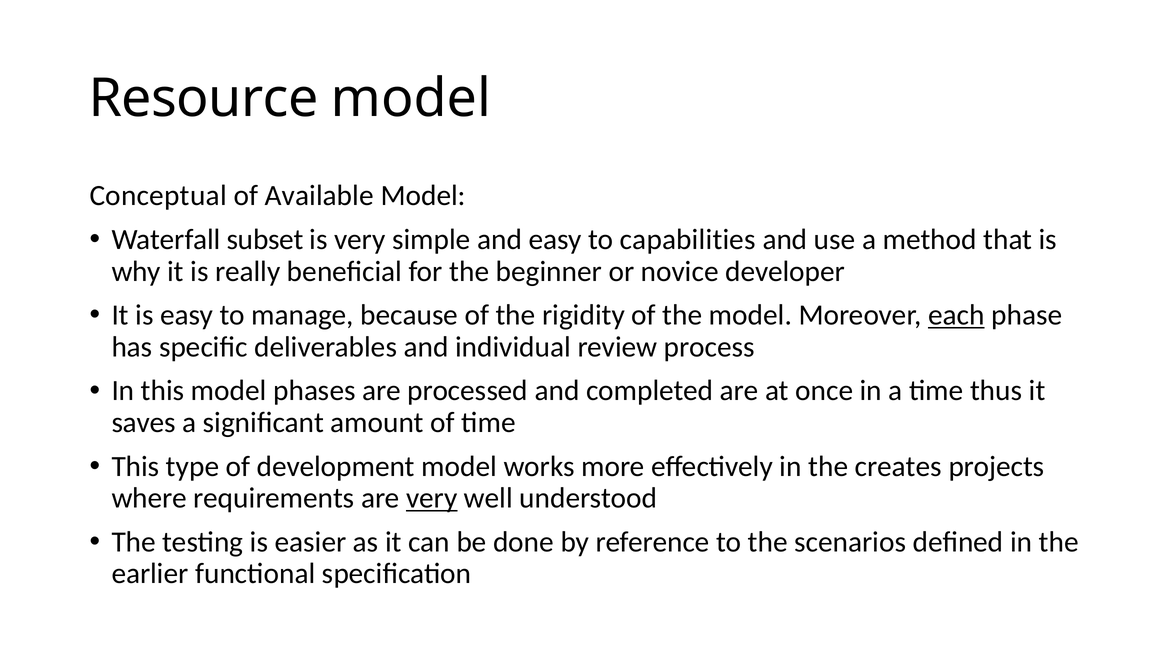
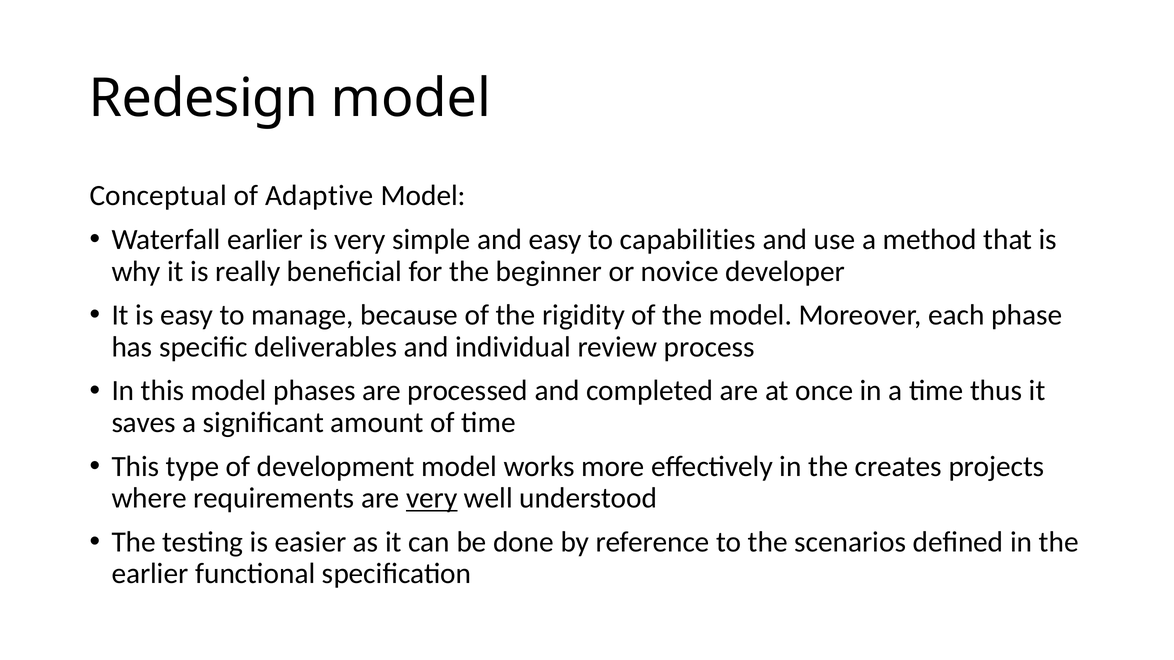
Resource: Resource -> Redesign
Available: Available -> Adaptive
Waterfall subset: subset -> earlier
each underline: present -> none
